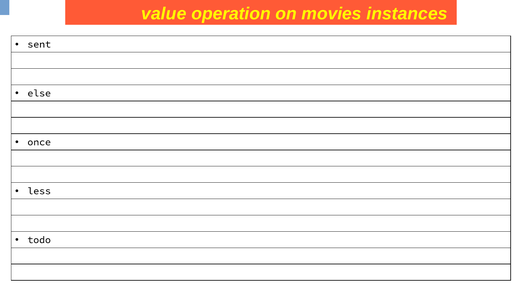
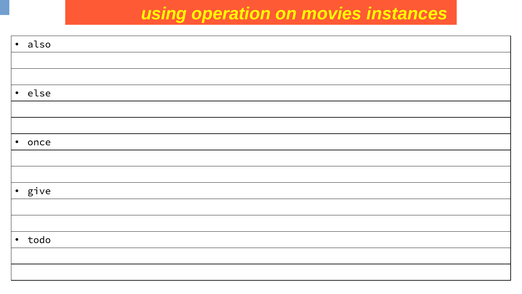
value: value -> using
sent: sent -> also
less: less -> give
